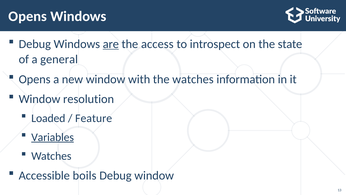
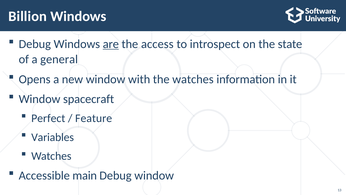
Opens at (28, 16): Opens -> Billion
resolution: resolution -> spacecraft
Loaded: Loaded -> Perfect
Variables underline: present -> none
boils: boils -> main
